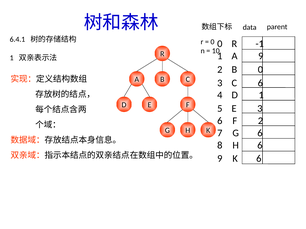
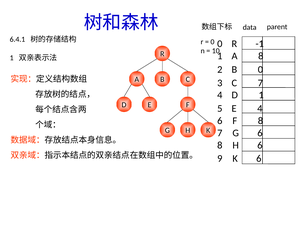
A 9: 9 -> 8
C 6: 6 -> 7
E 3: 3 -> 4
F 2: 2 -> 8
